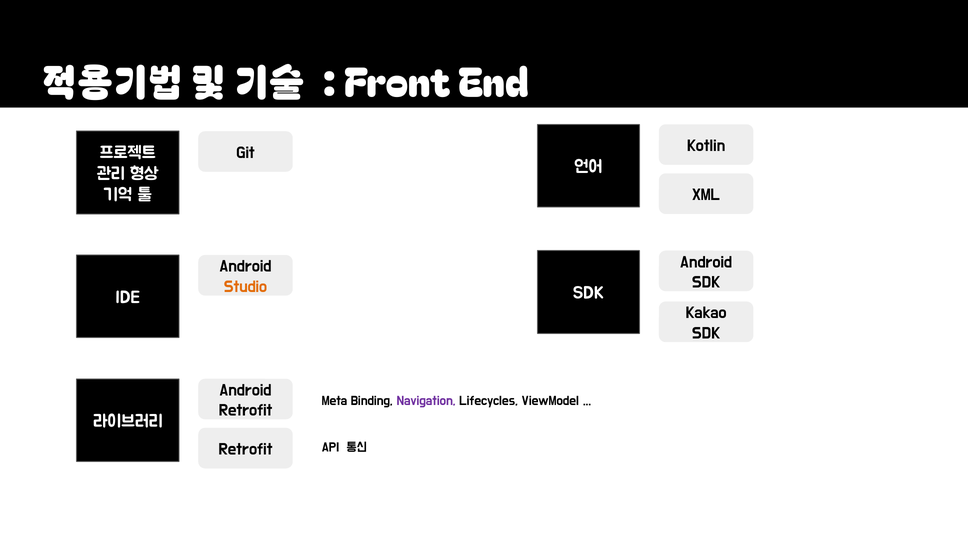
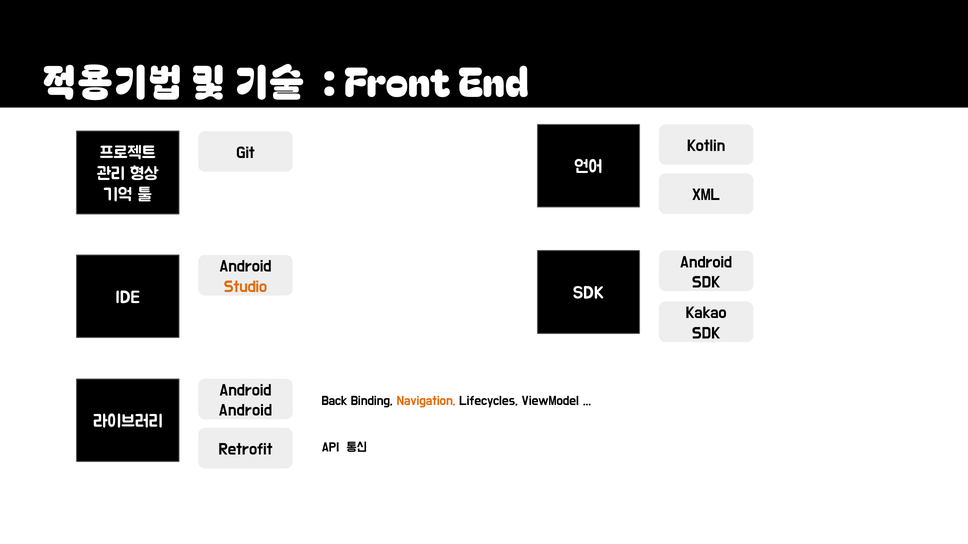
Meta: Meta -> Back
Navigation colour: purple -> orange
Retrofit at (245, 411): Retrofit -> Android
